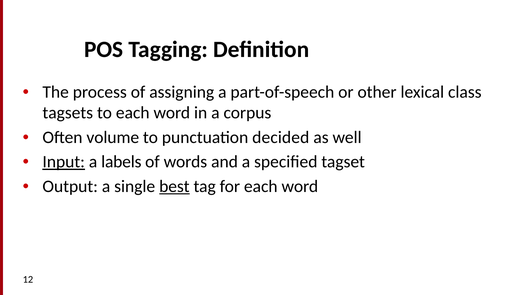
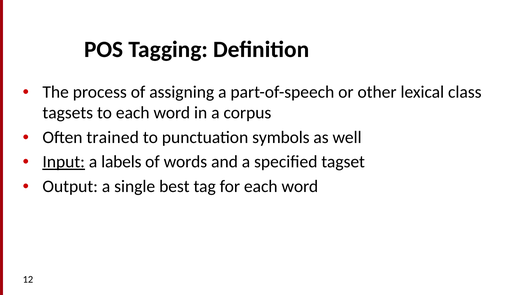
volume: volume -> trained
decided: decided -> symbols
best underline: present -> none
